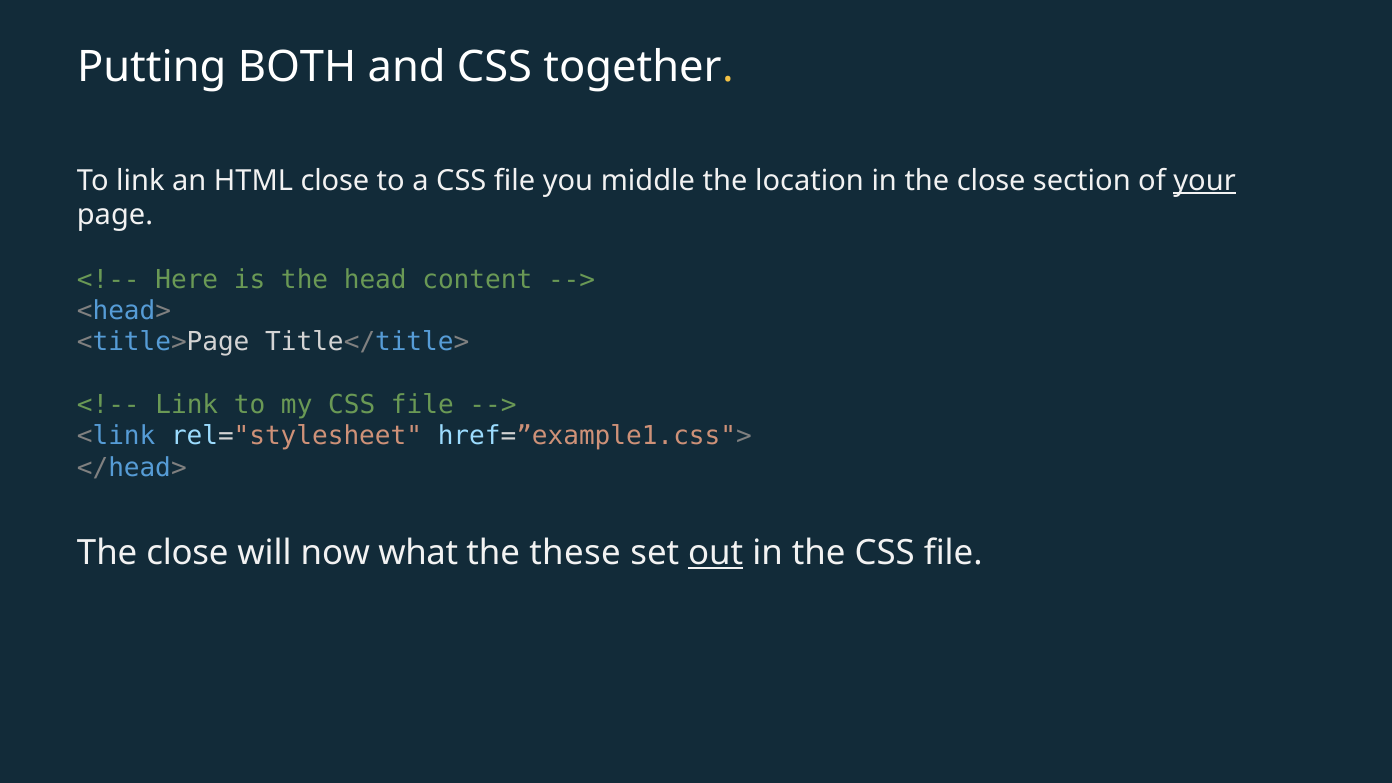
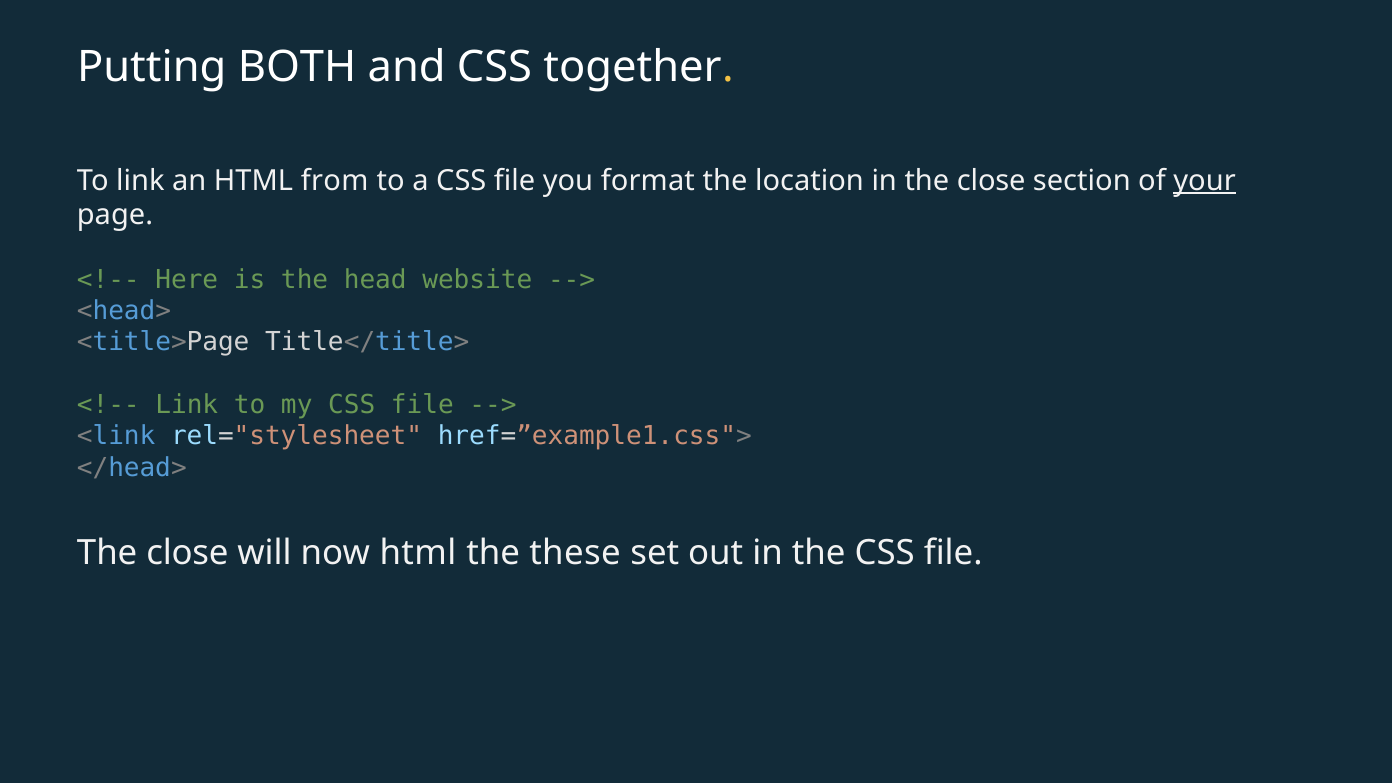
HTML close: close -> from
middle: middle -> format
content: content -> website
now what: what -> html
out underline: present -> none
